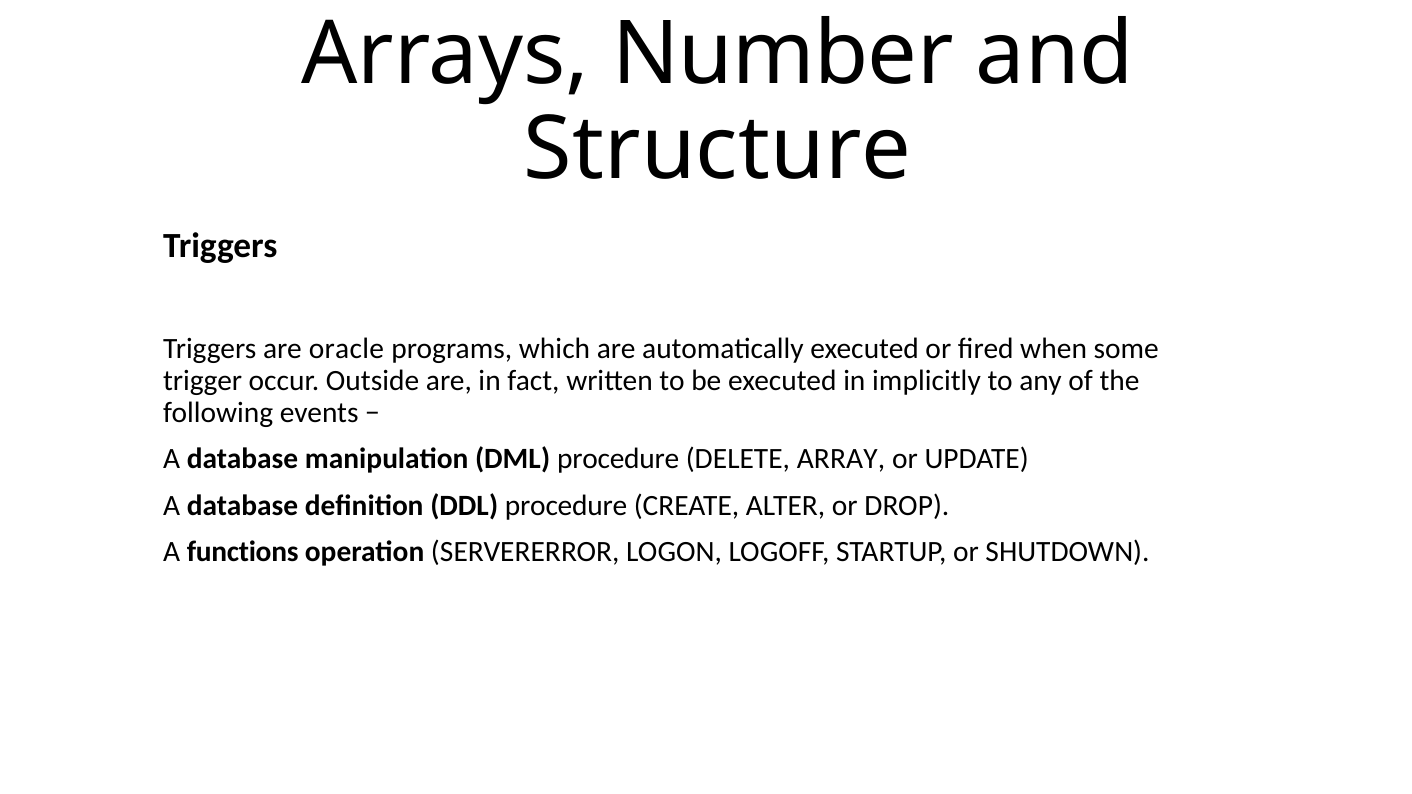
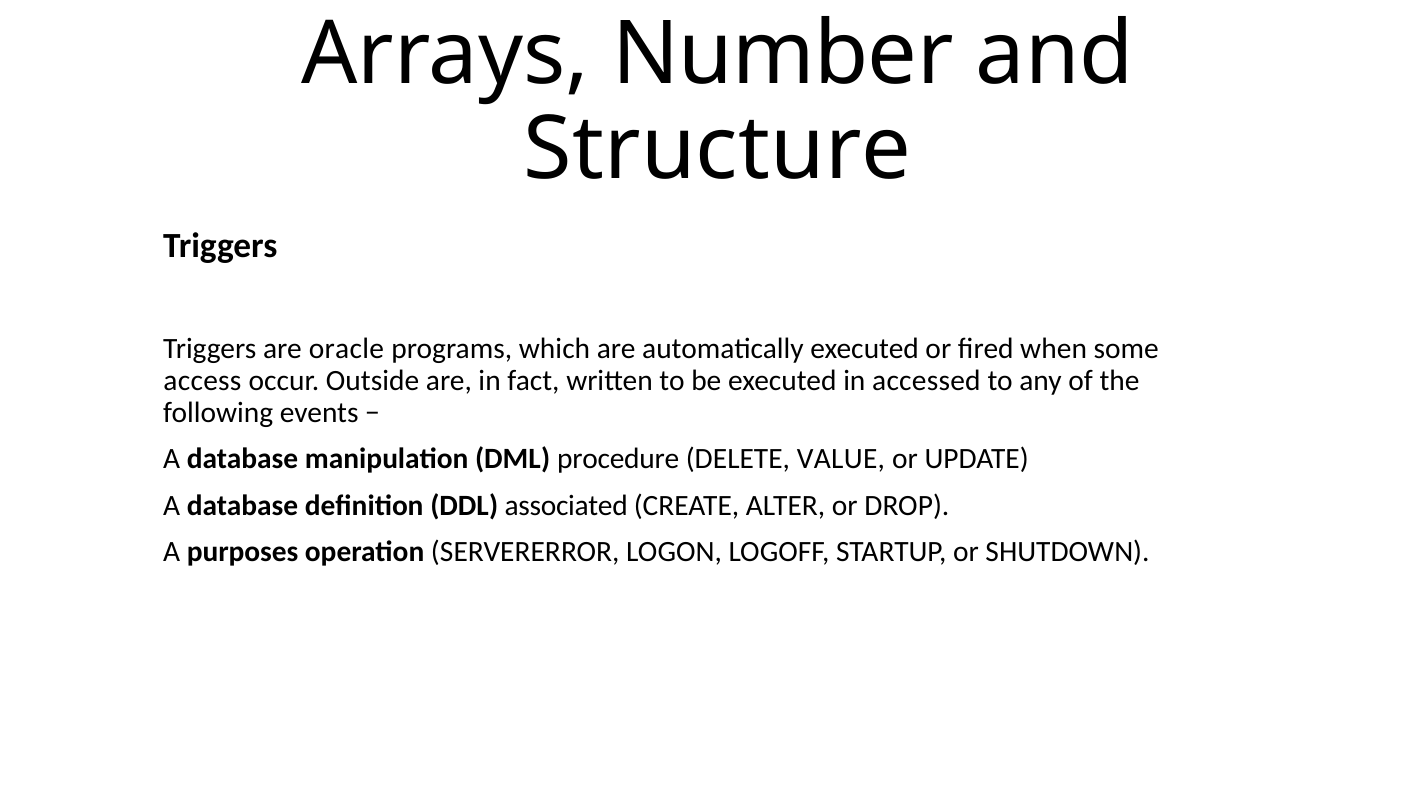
trigger: trigger -> access
implicitly: implicitly -> accessed
ARRAY: ARRAY -> VALUE
DDL procedure: procedure -> associated
functions: functions -> purposes
